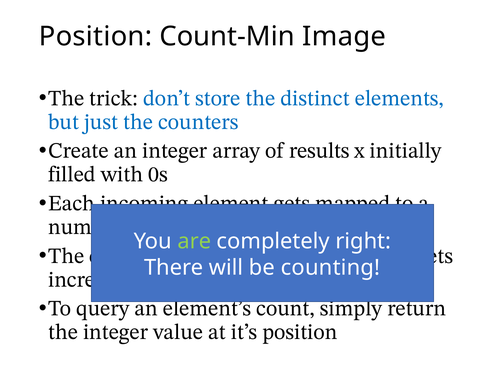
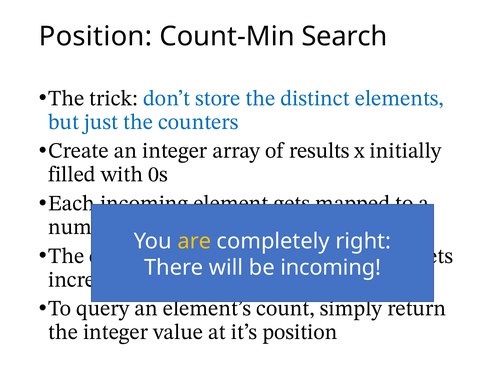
Image: Image -> Search
are colour: light green -> yellow
be counting: counting -> incoming
